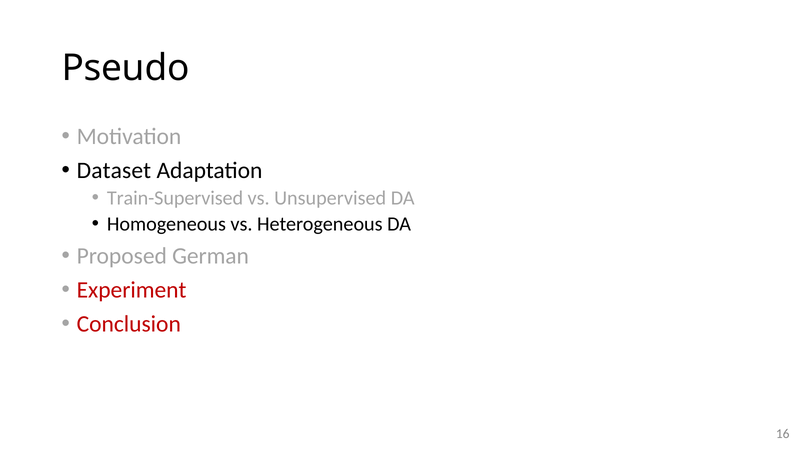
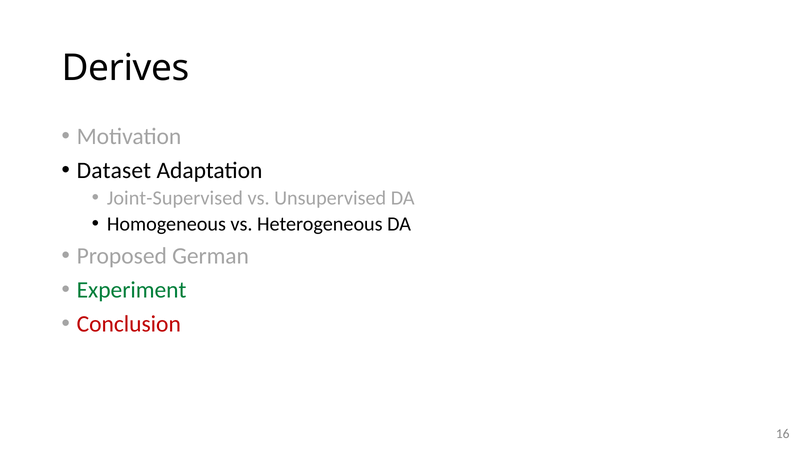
Pseudo: Pseudo -> Derives
Train-Supervised: Train-Supervised -> Joint-Supervised
Experiment colour: red -> green
